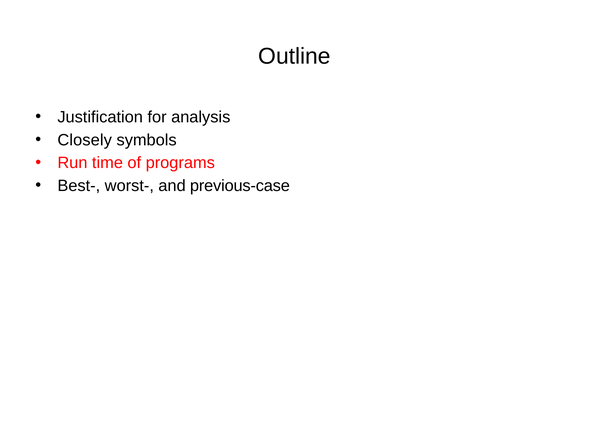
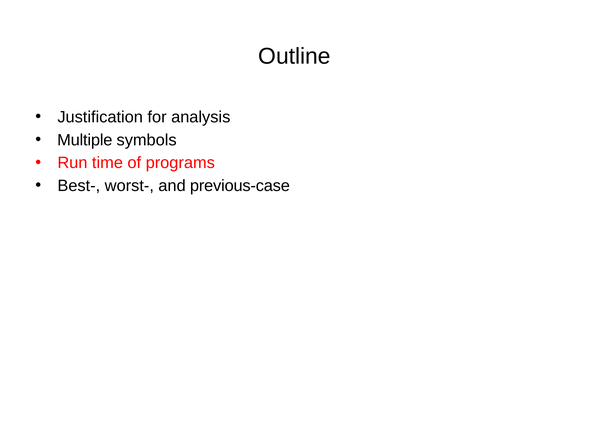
Closely: Closely -> Multiple
